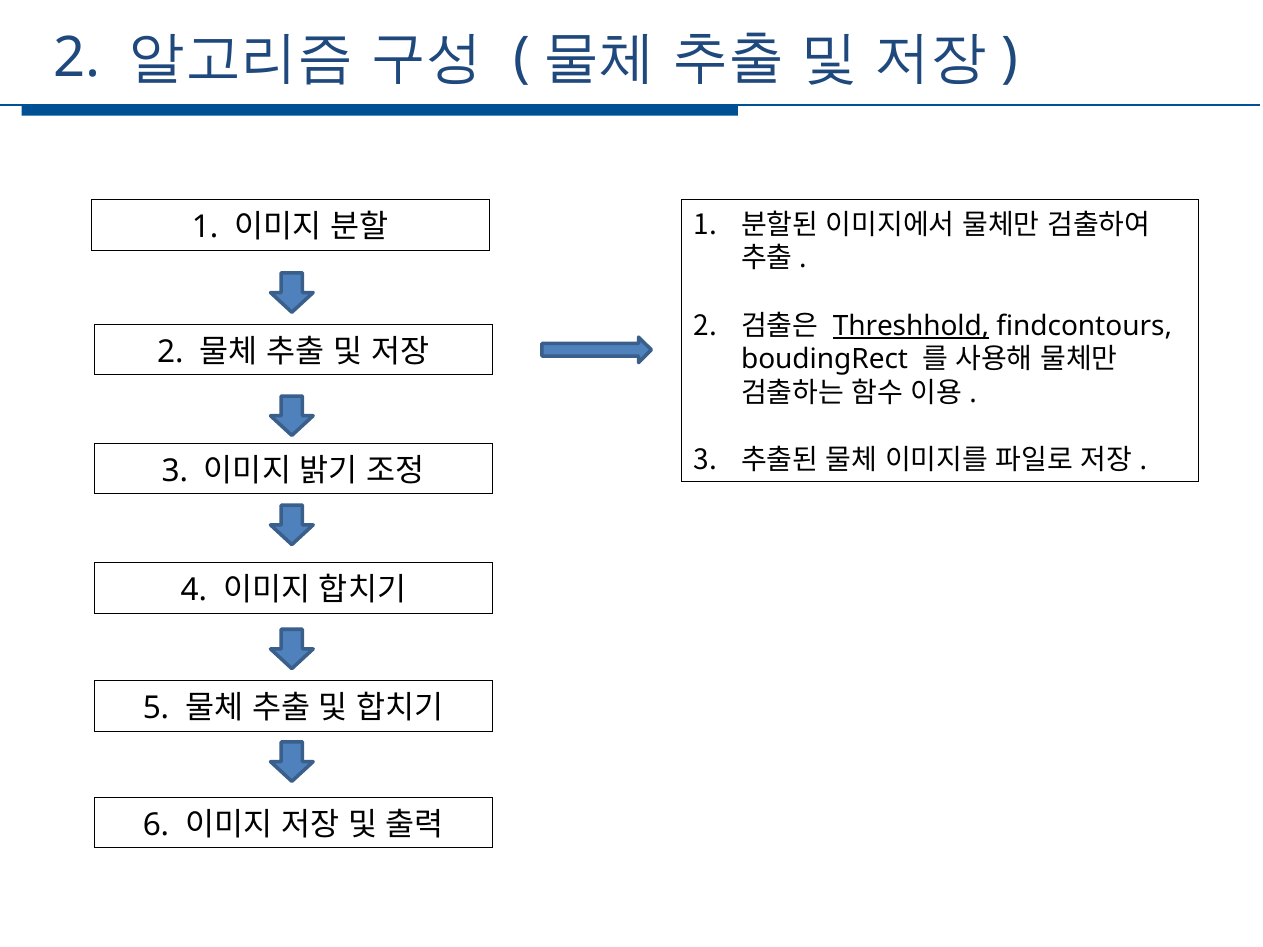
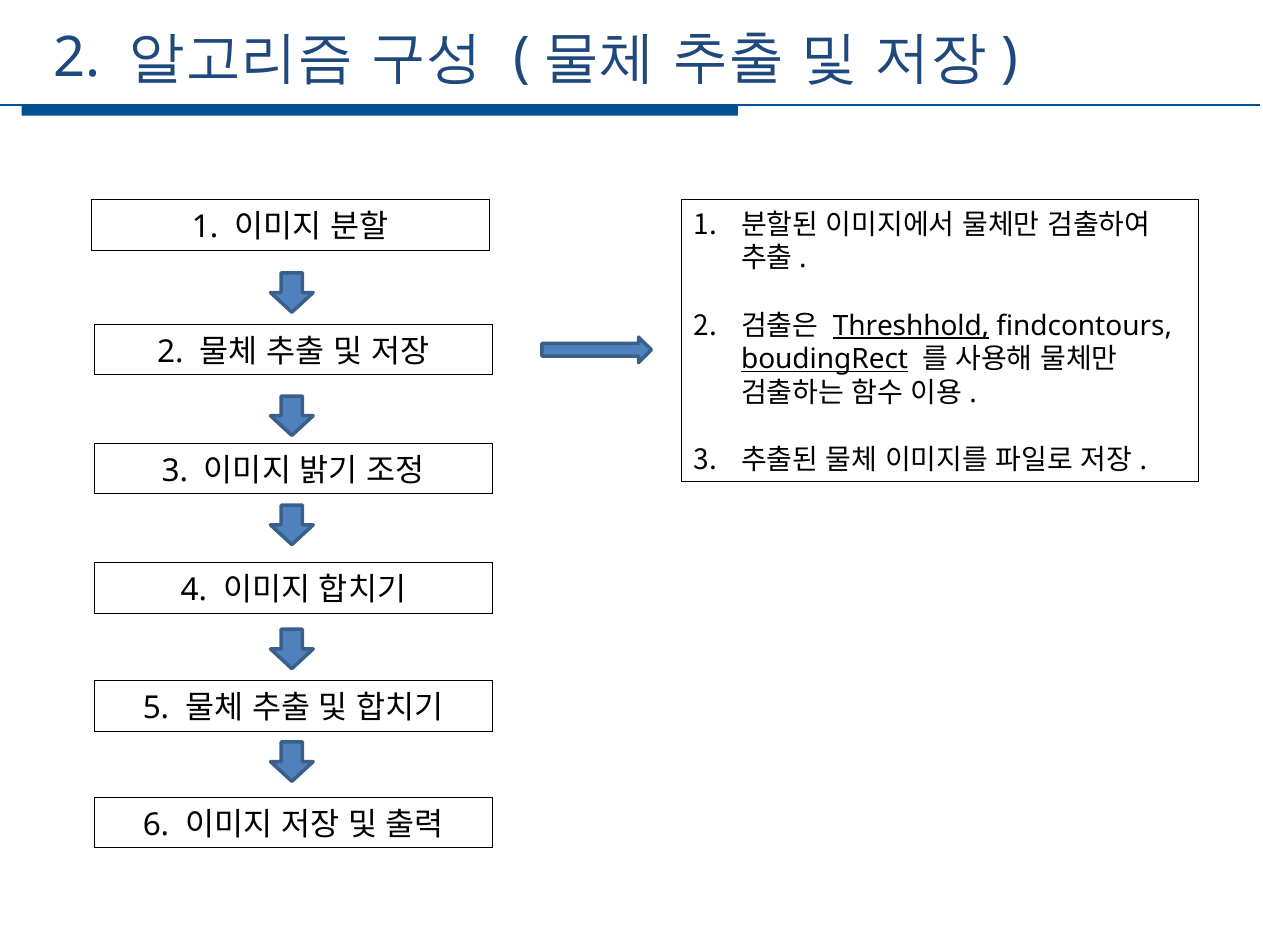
boudingRect underline: none -> present
